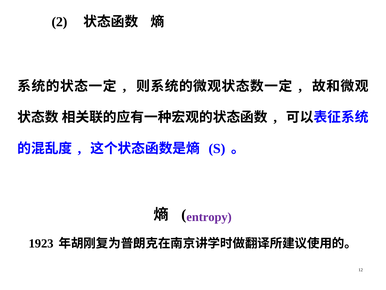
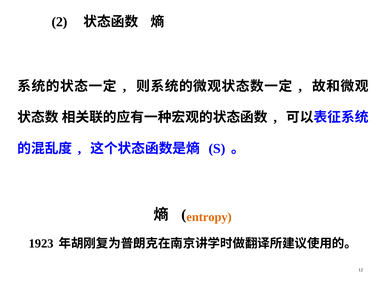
entropy colour: purple -> orange
